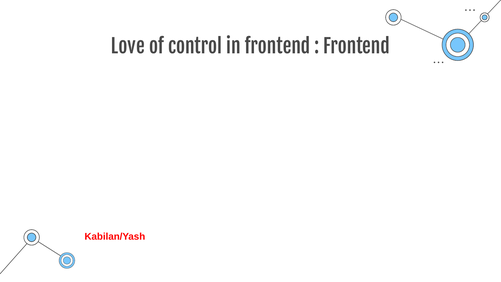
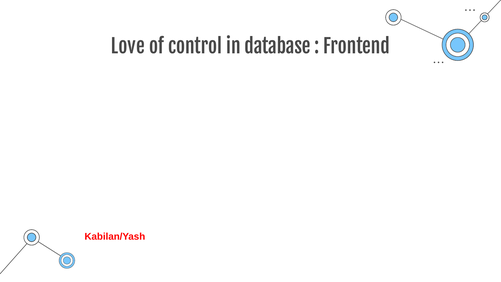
in frontend: frontend -> database
